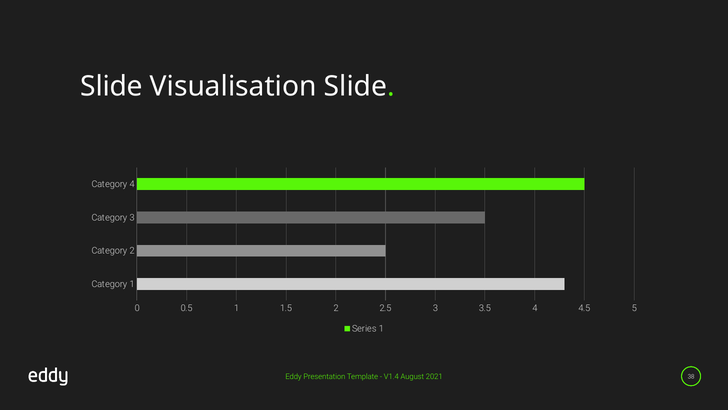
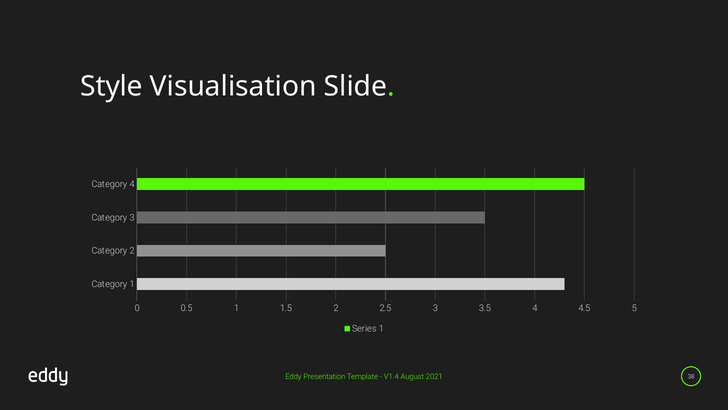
Slide at (111, 87): Slide -> Style
